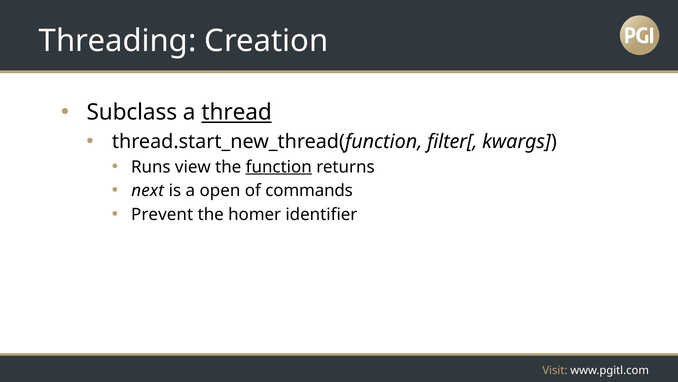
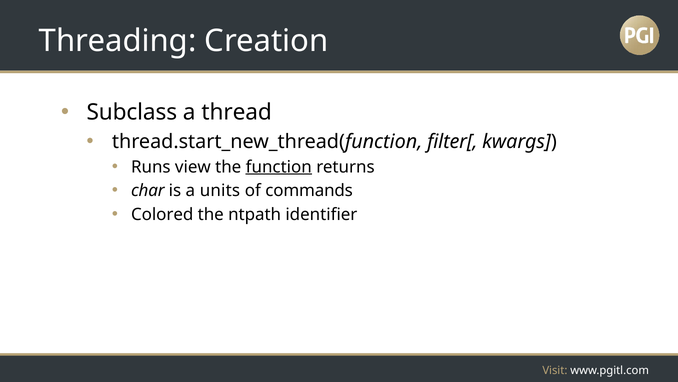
thread underline: present -> none
next: next -> char
open: open -> units
Prevent: Prevent -> Colored
homer: homer -> ntpath
